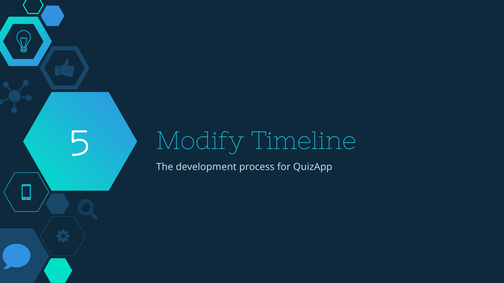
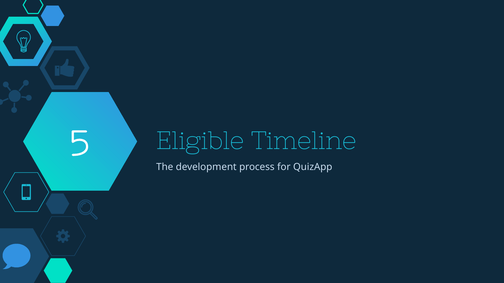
Modify: Modify -> Eligible
